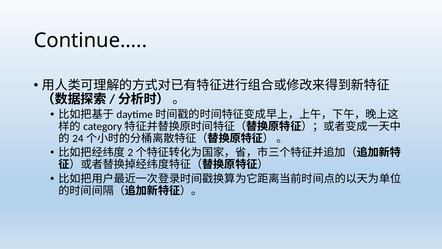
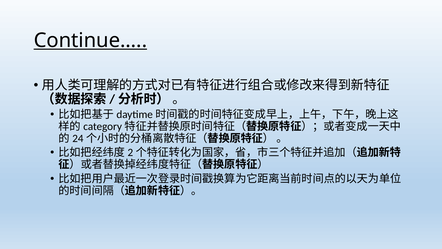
Continue… underline: none -> present
